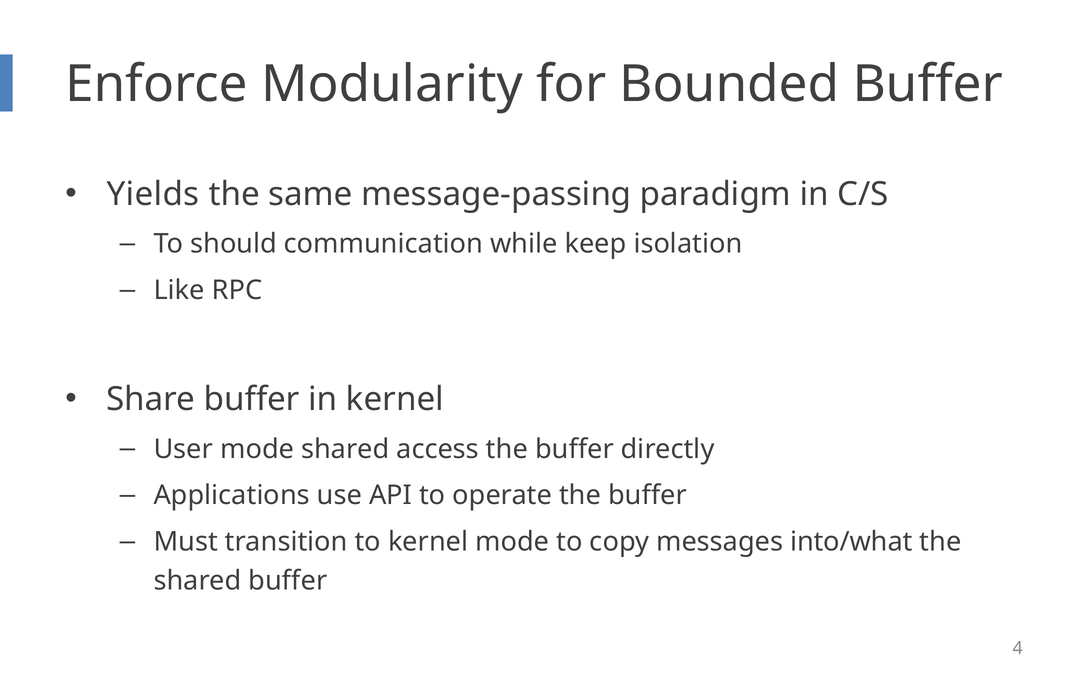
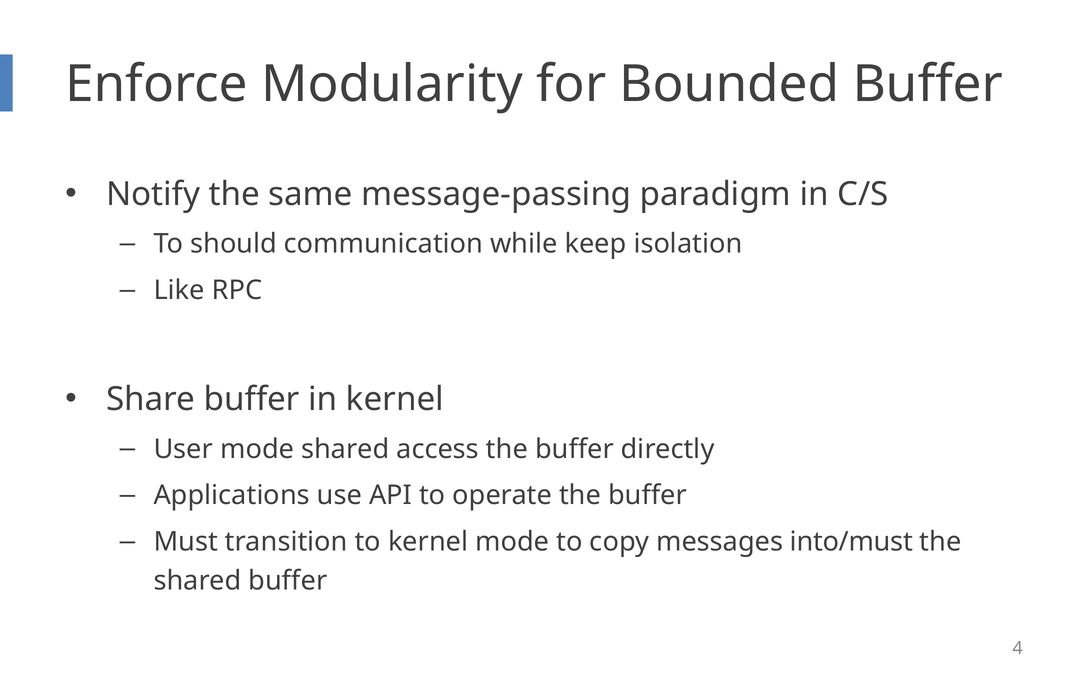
Yields: Yields -> Notify
into/what: into/what -> into/must
